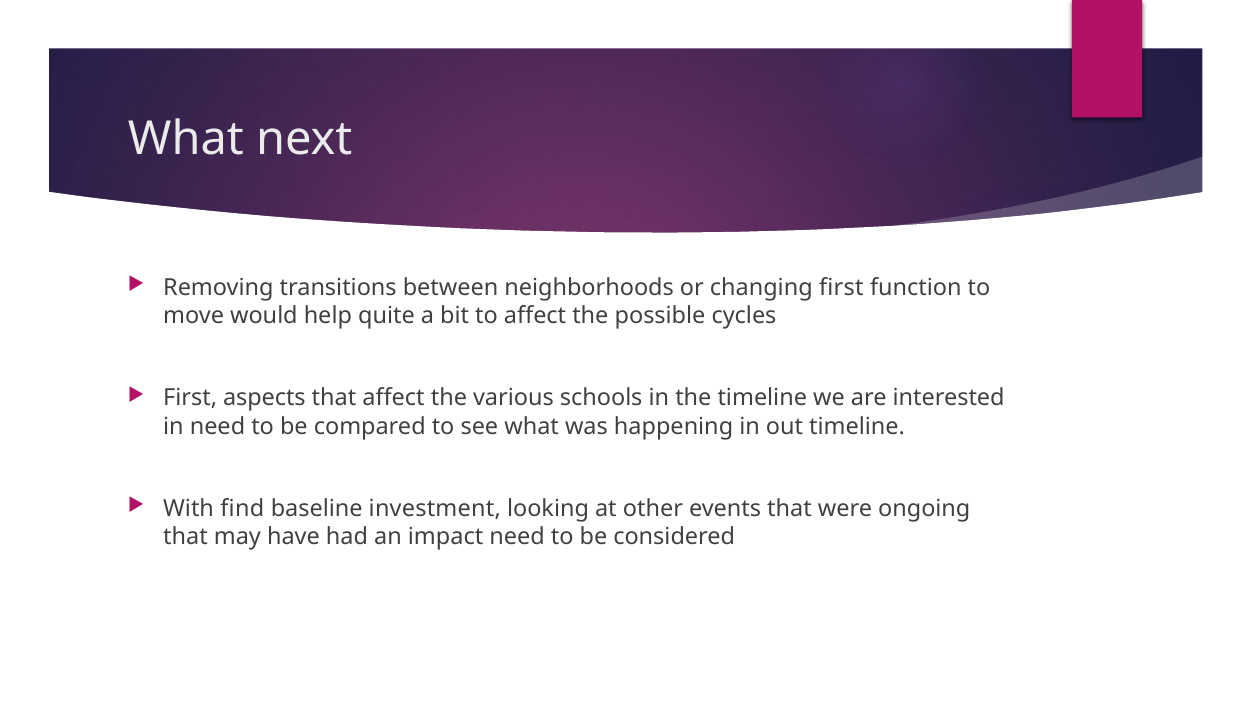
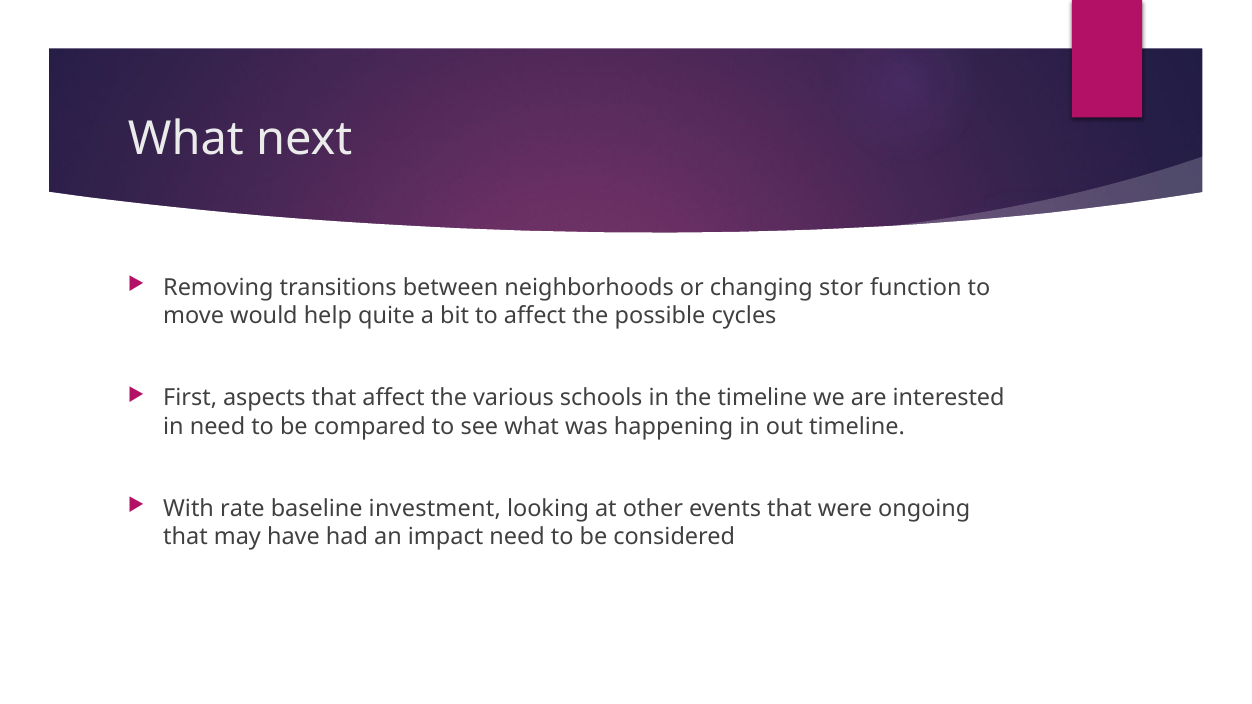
changing first: first -> stor
find: find -> rate
